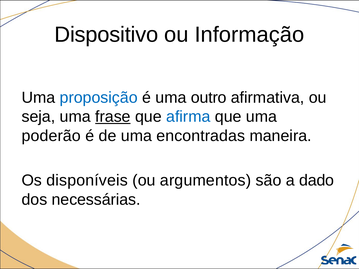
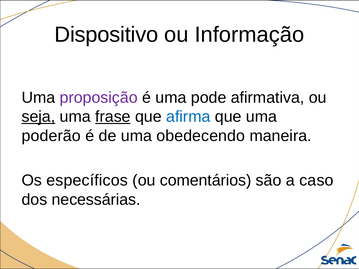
proposição colour: blue -> purple
outro: outro -> pode
seja underline: none -> present
encontradas: encontradas -> obedecendo
disponíveis: disponíveis -> específicos
argumentos: argumentos -> comentários
dado: dado -> caso
